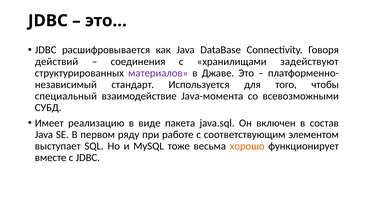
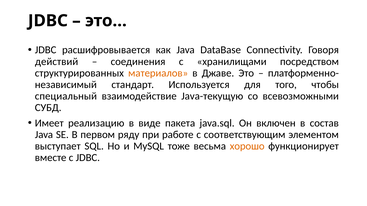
задействуют: задействуют -> посредством
материалов colour: purple -> orange
Java-момента: Java-момента -> Java-текущую
